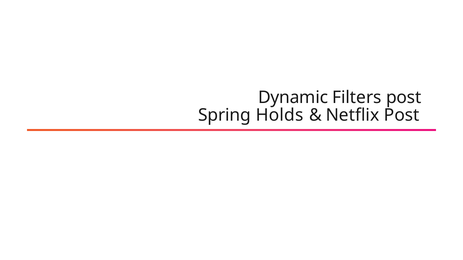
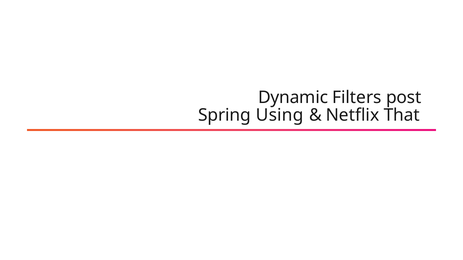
Holds: Holds -> Using
Netflix Post: Post -> That
